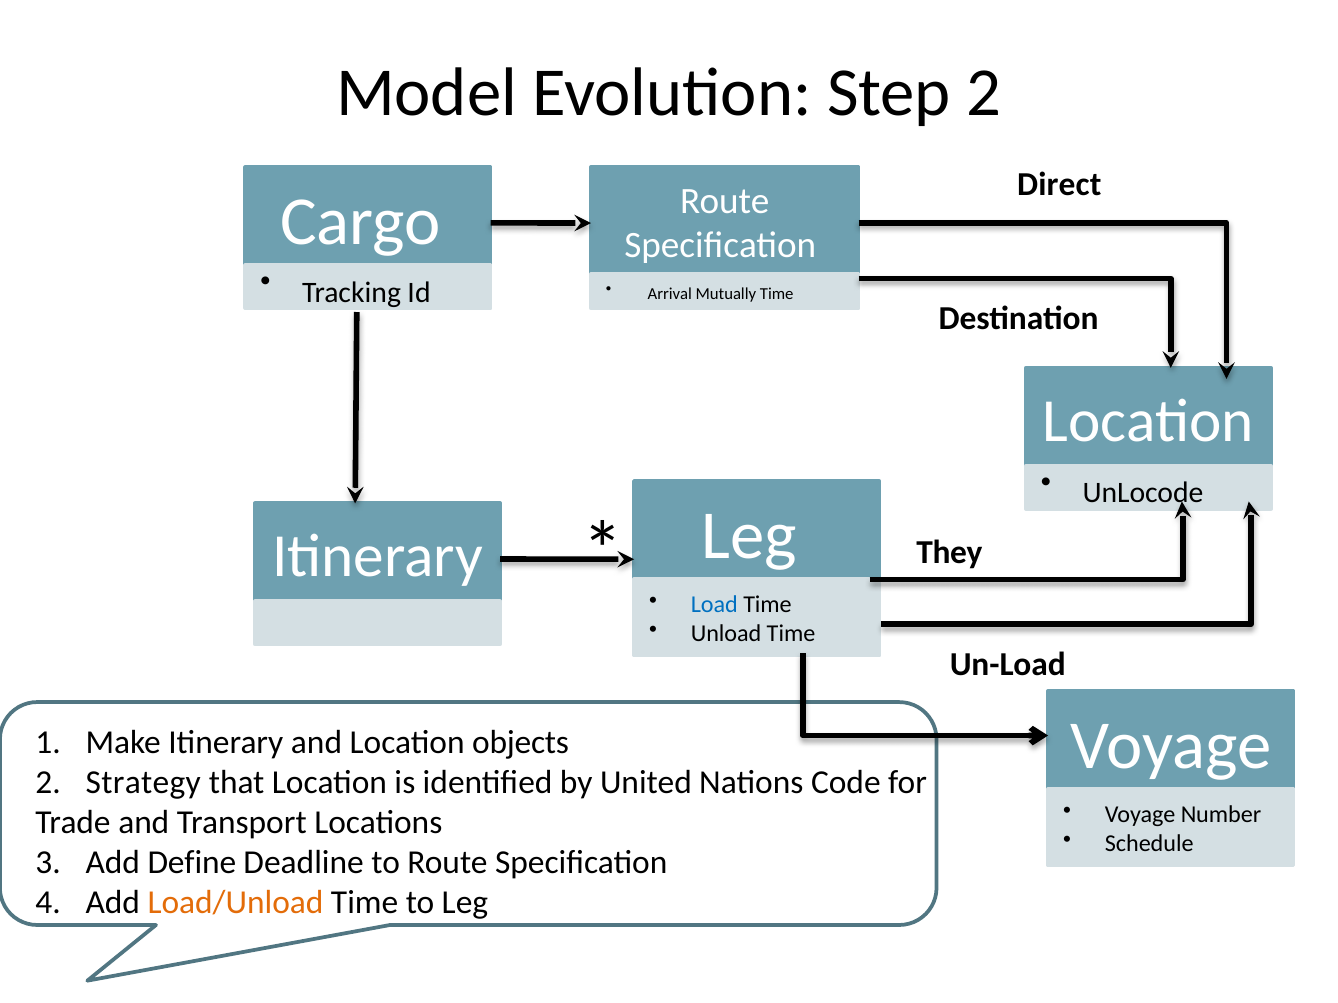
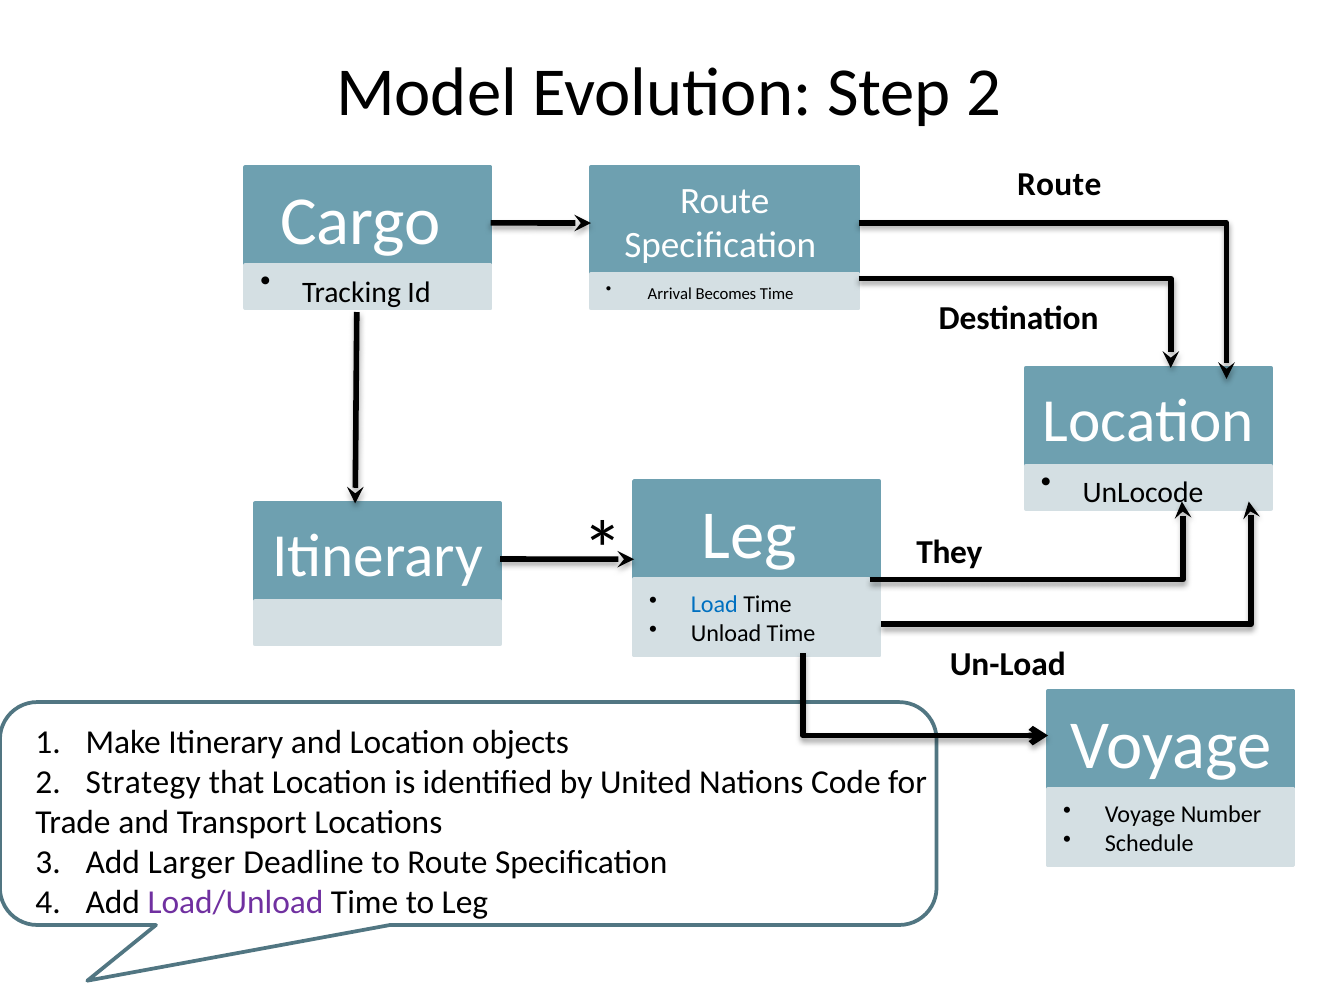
Direct at (1059, 185): Direct -> Route
Mutually: Mutually -> Becomes
Define: Define -> Larger
Load/Unload colour: orange -> purple
